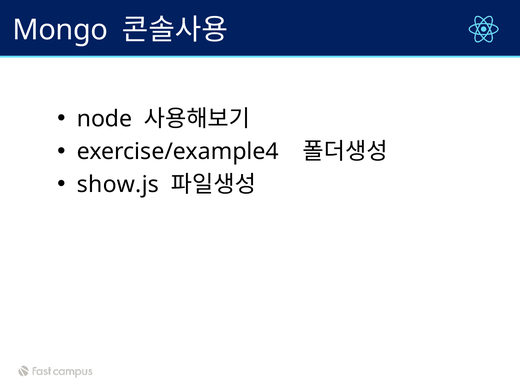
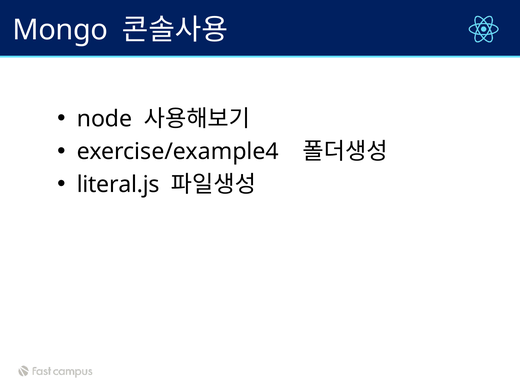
show.js: show.js -> literal.js
